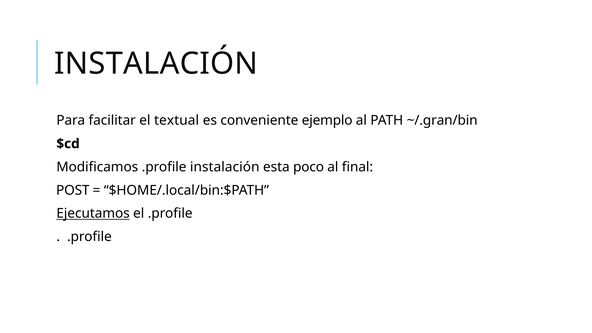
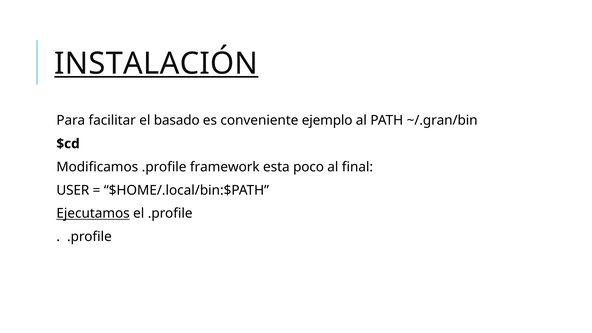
INSTALACIÓN at (156, 64) underline: none -> present
textual: textual -> basado
.profile instalación: instalación -> framework
POST: POST -> USER
